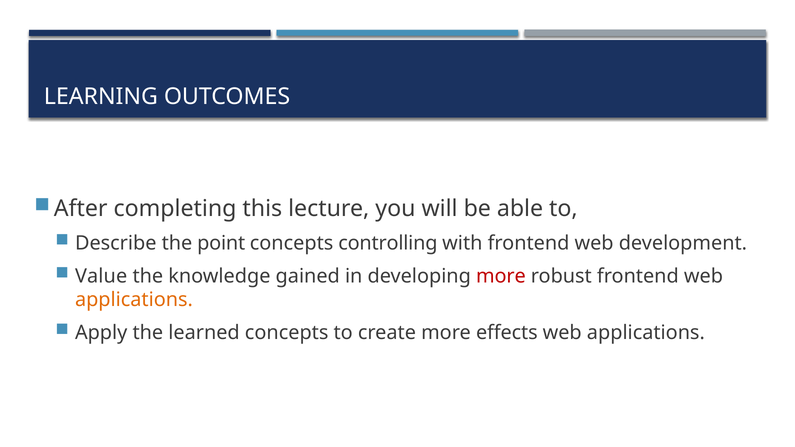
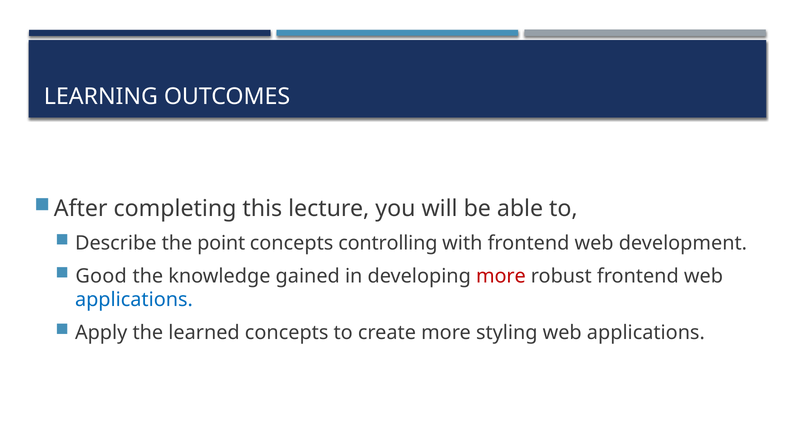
Value: Value -> Good
applications at (134, 300) colour: orange -> blue
effects: effects -> styling
